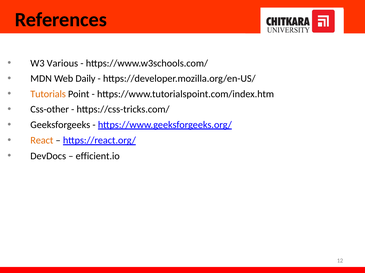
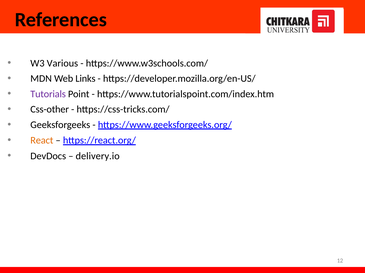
Daily: Daily -> Links
Tutorials colour: orange -> purple
efficient.io: efficient.io -> delivery.io
